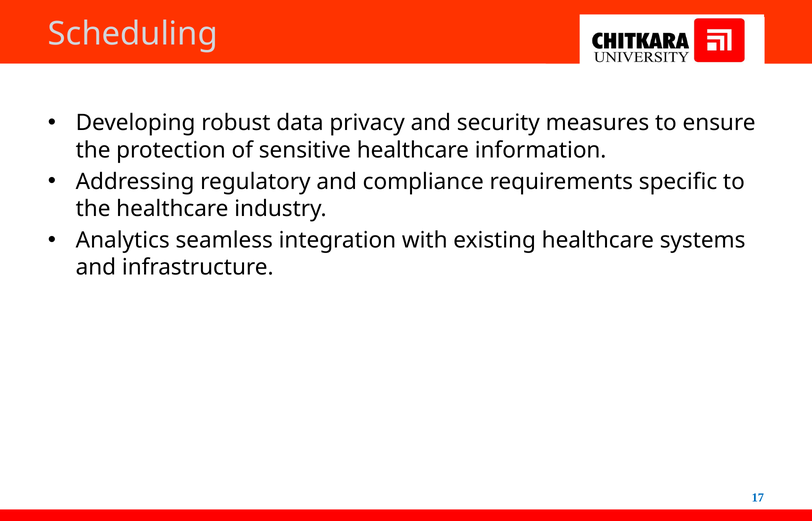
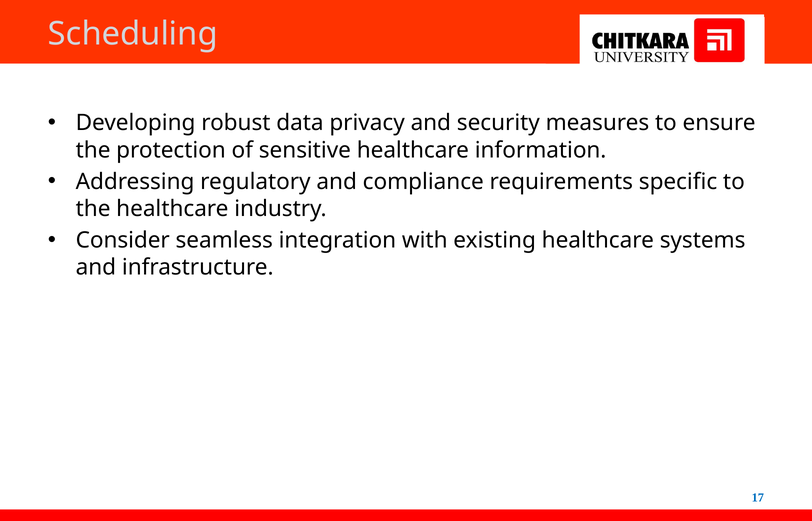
Analytics: Analytics -> Consider
